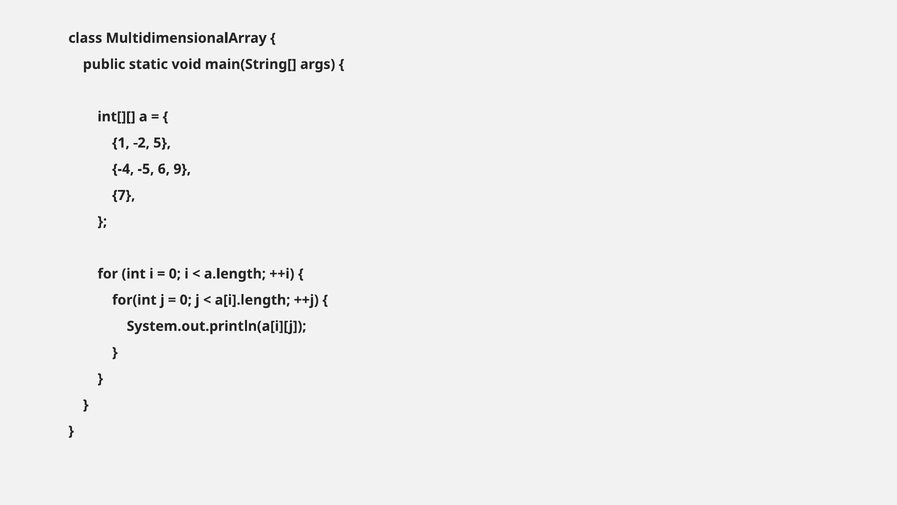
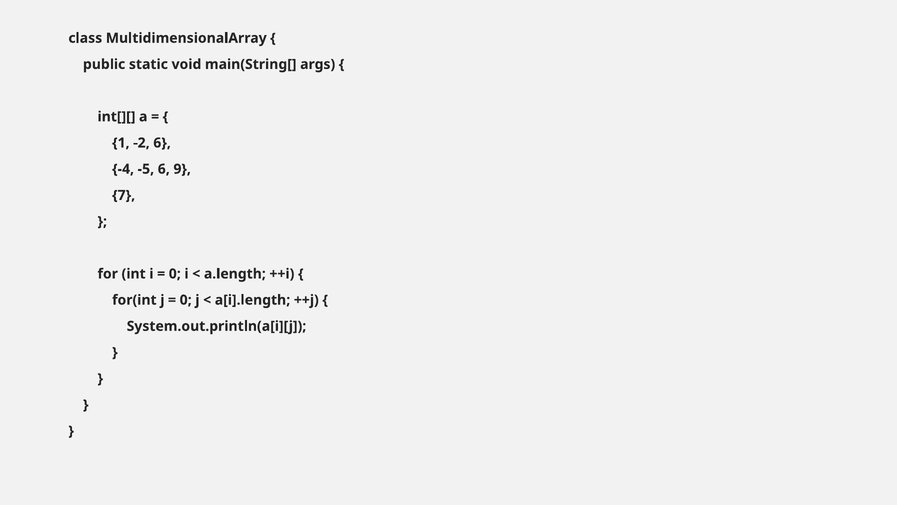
-2 5: 5 -> 6
